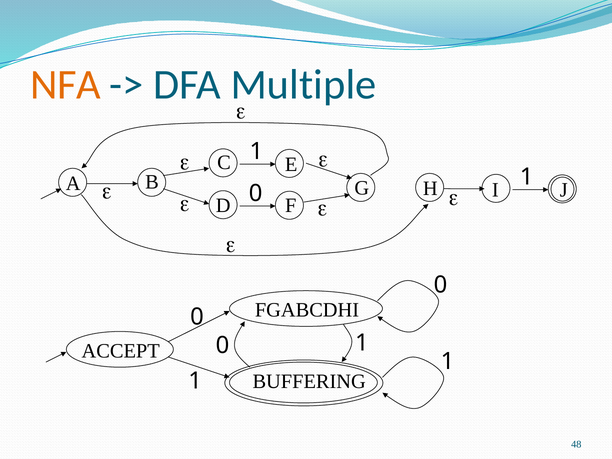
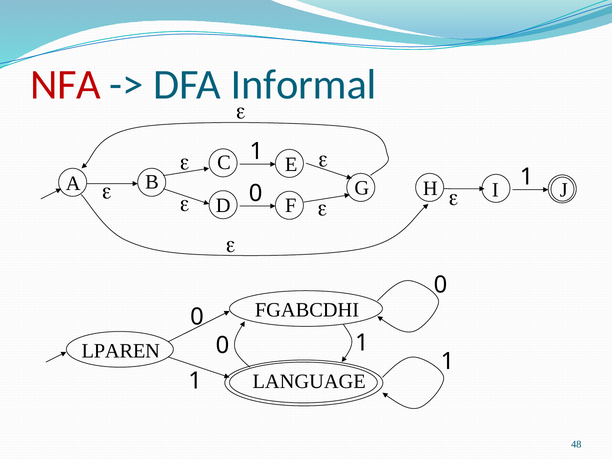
NFA colour: orange -> red
Multiple: Multiple -> Informal
ACCEPT: ACCEPT -> LPAREN
BUFFERING: BUFFERING -> LANGUAGE
